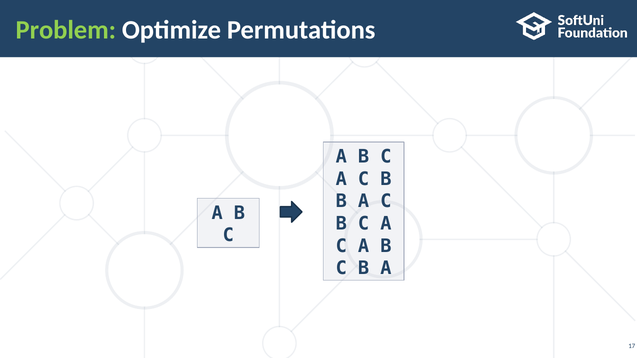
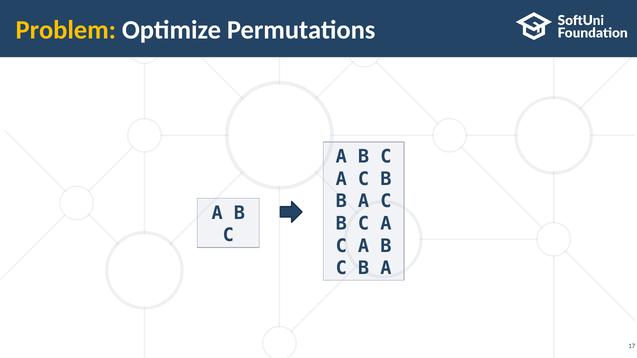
Problem colour: light green -> yellow
